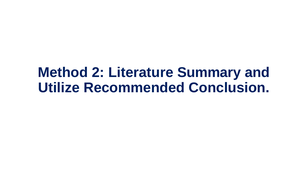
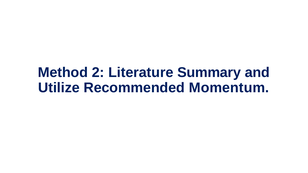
Conclusion: Conclusion -> Momentum
